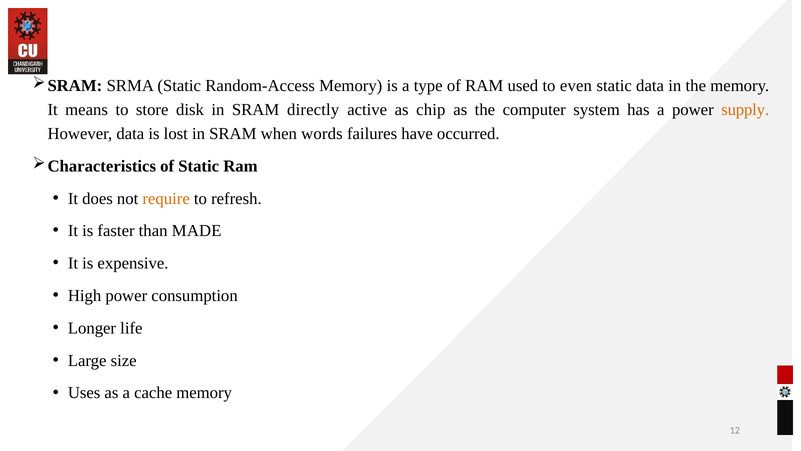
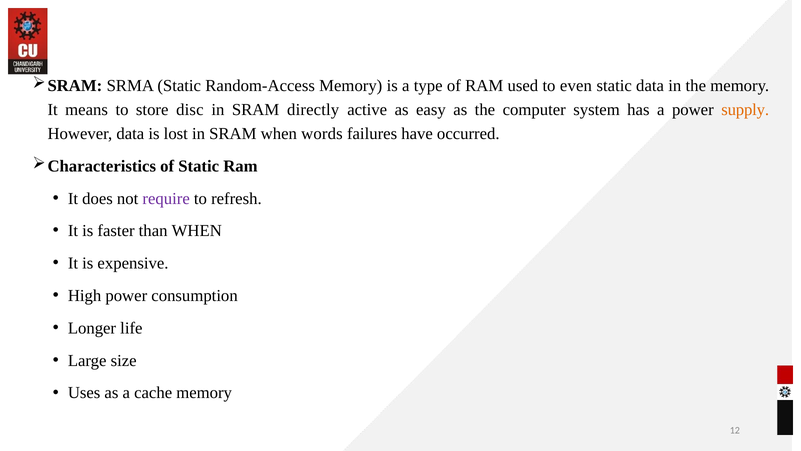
disk: disk -> disc
chip: chip -> easy
require colour: orange -> purple
than MADE: MADE -> WHEN
